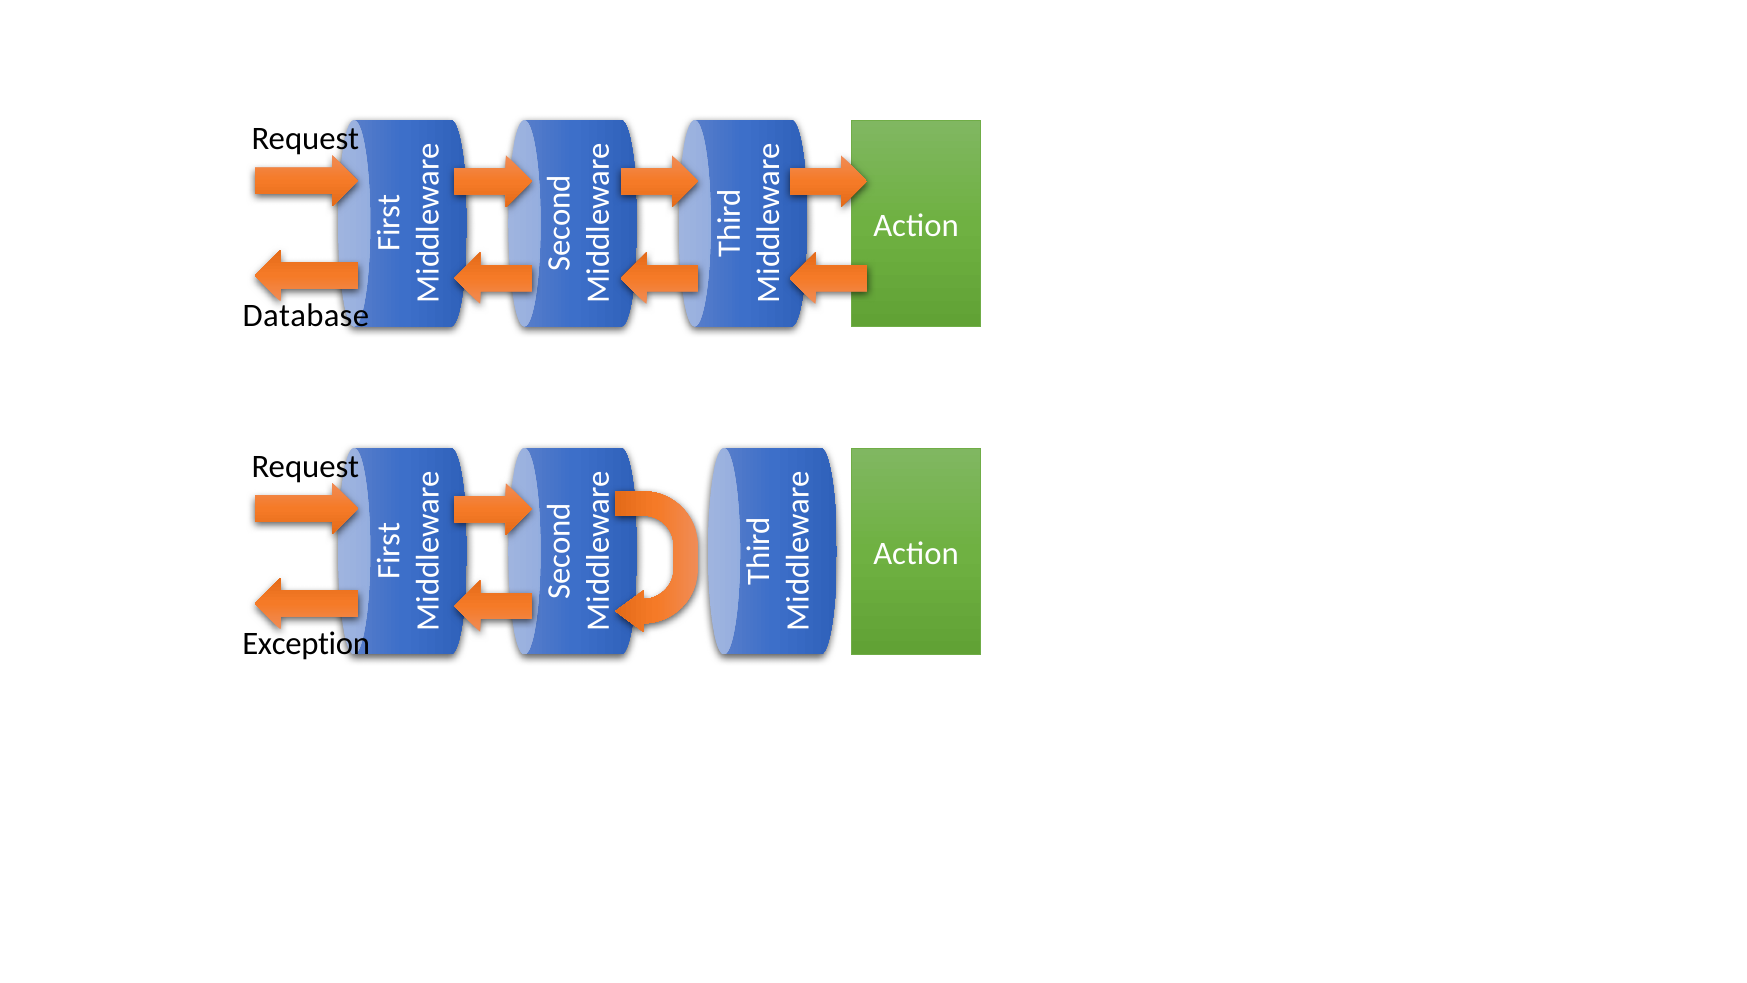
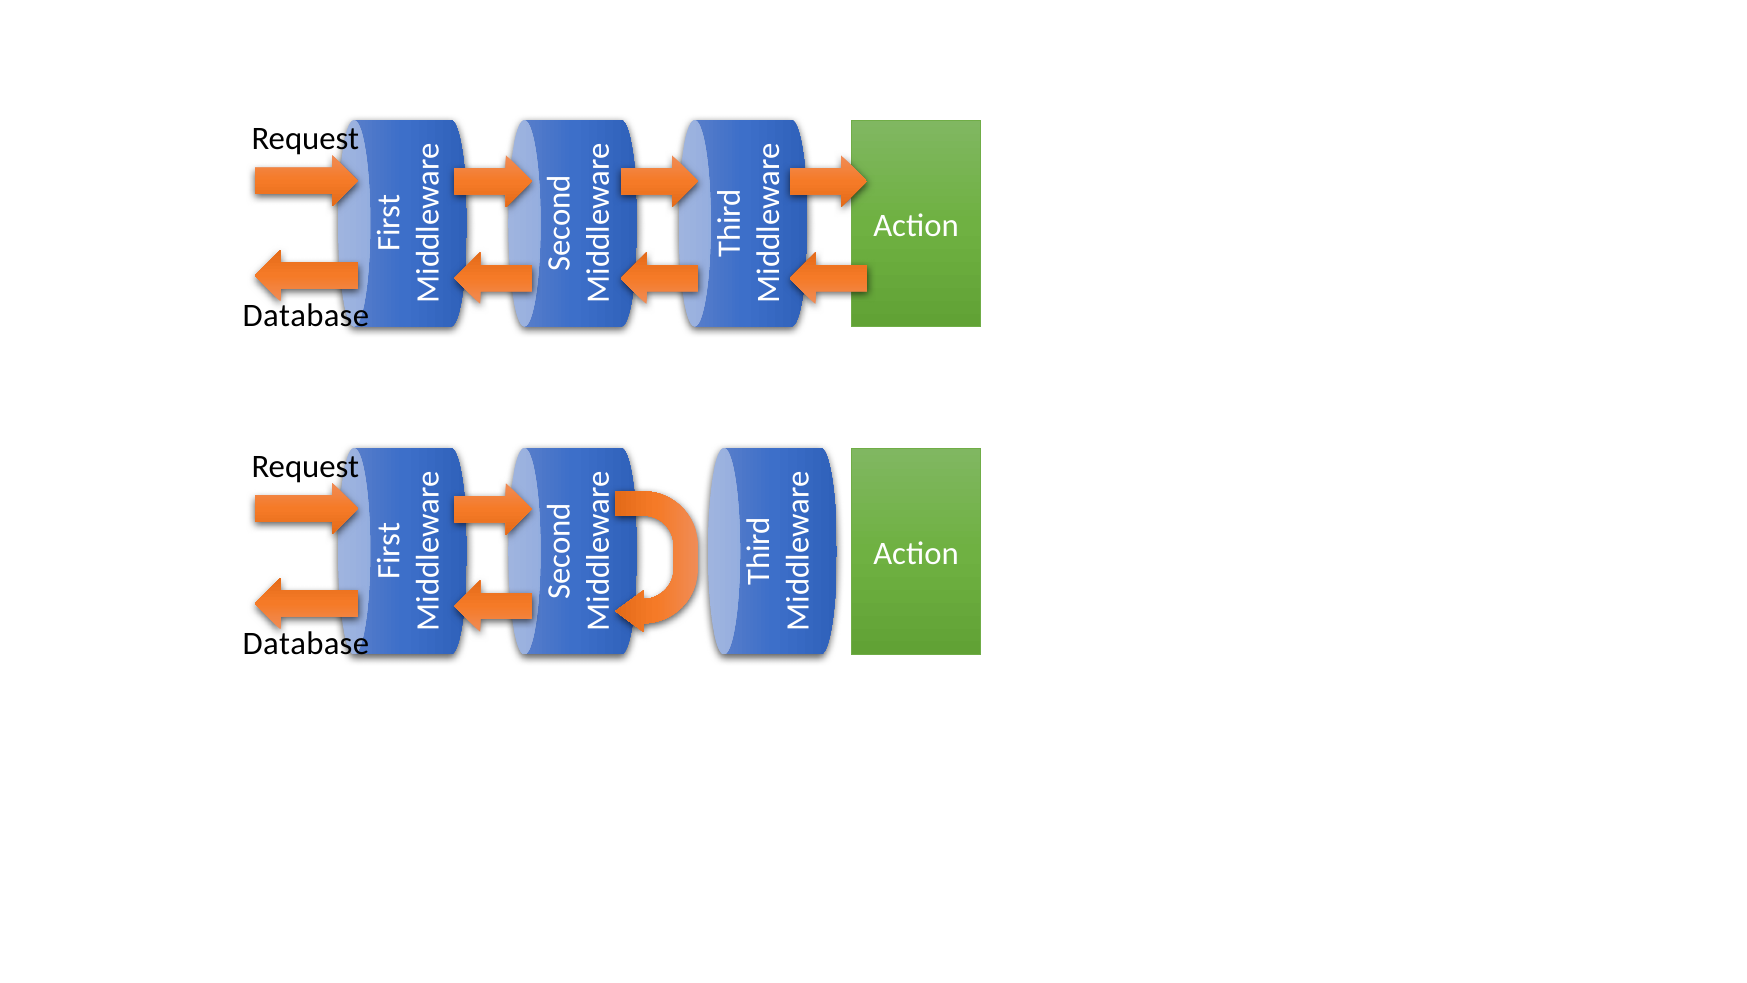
Exception at (306, 644): Exception -> Database
